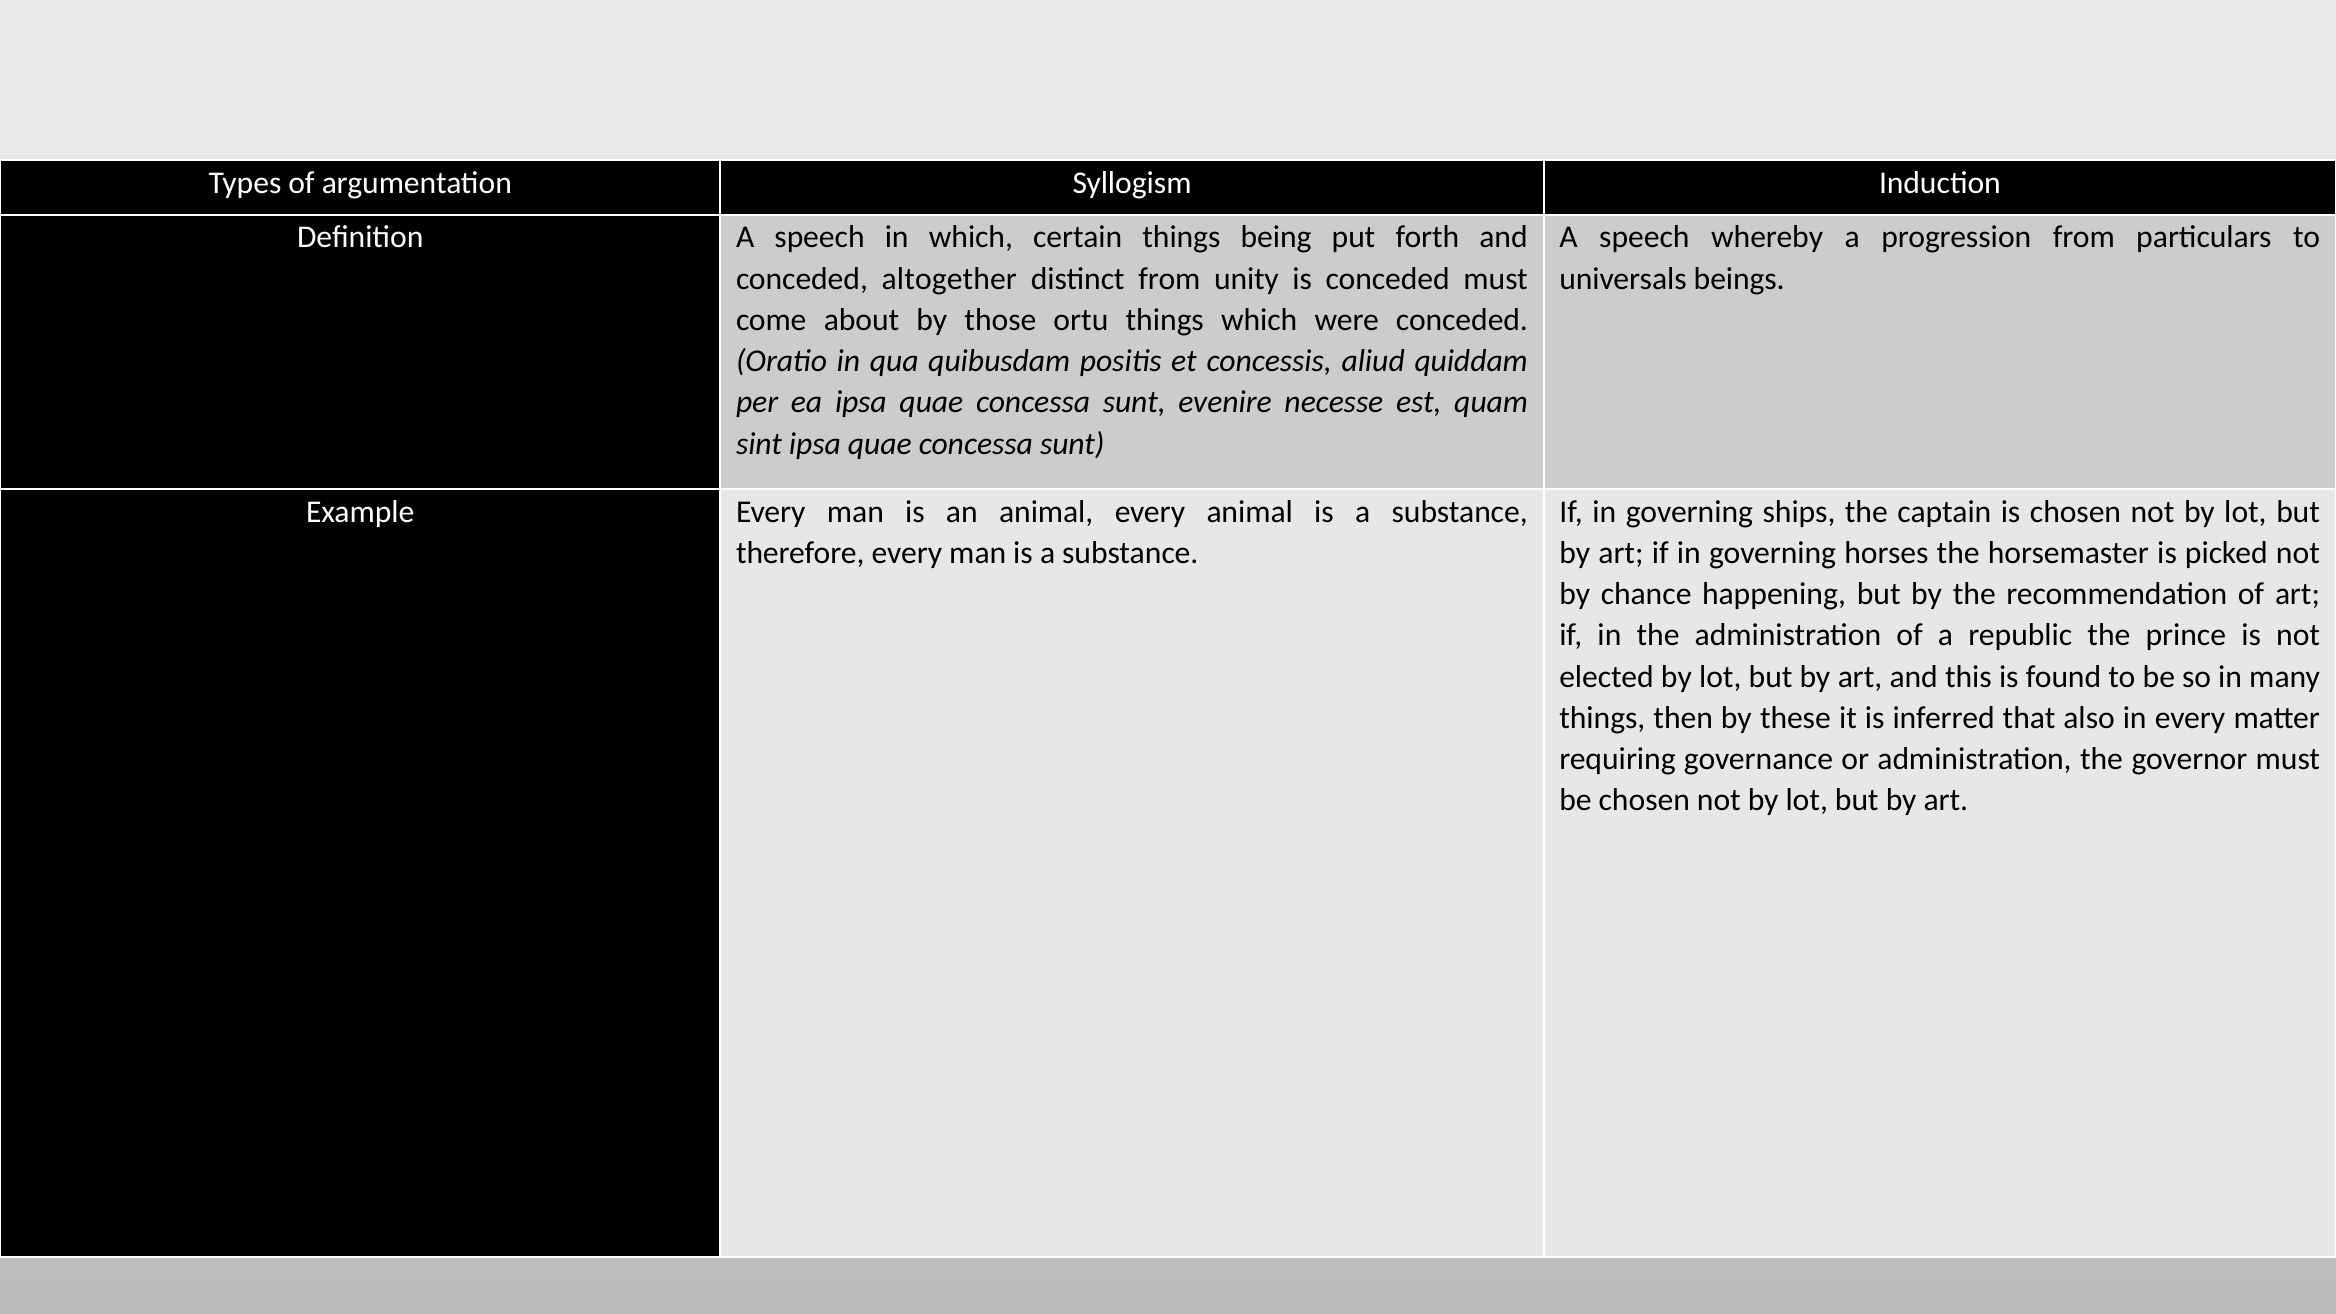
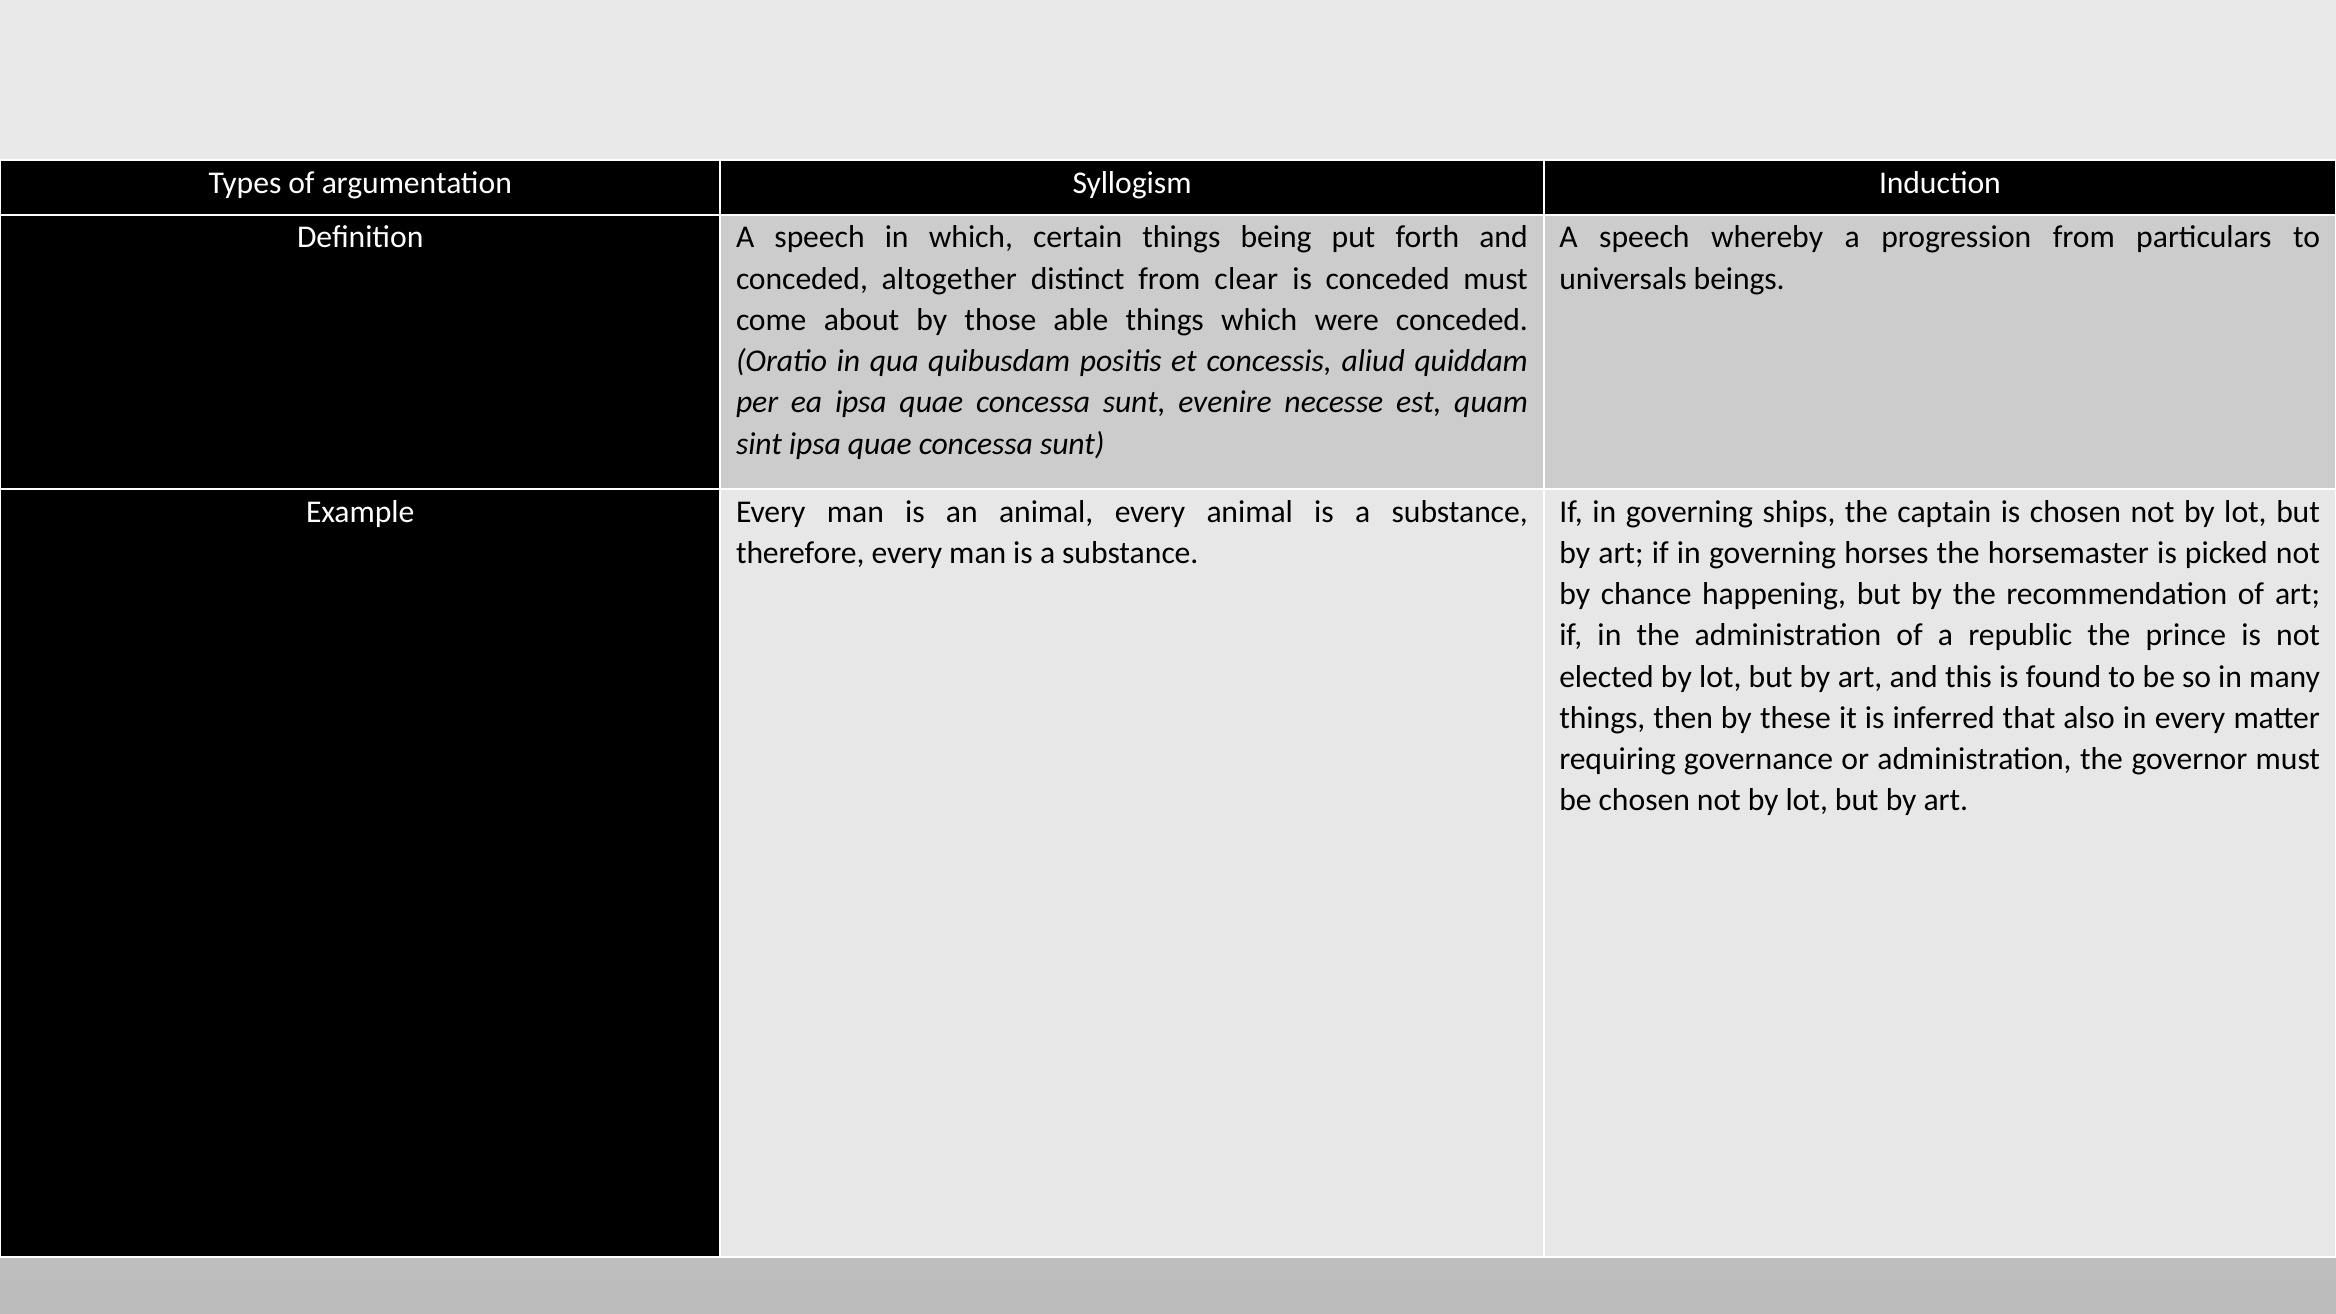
unity: unity -> clear
ortu: ortu -> able
